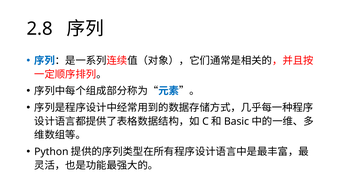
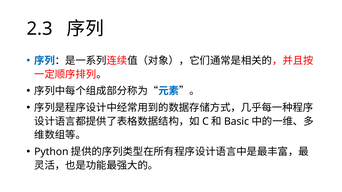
2.8: 2.8 -> 2.3
